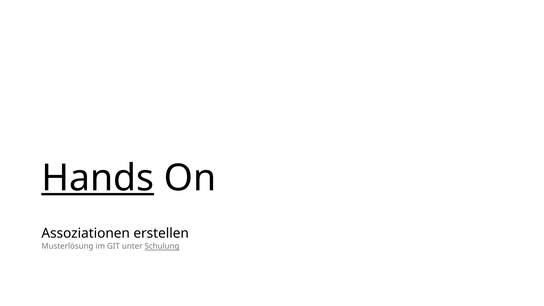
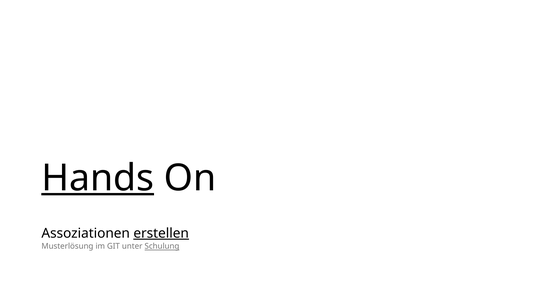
erstellen underline: none -> present
